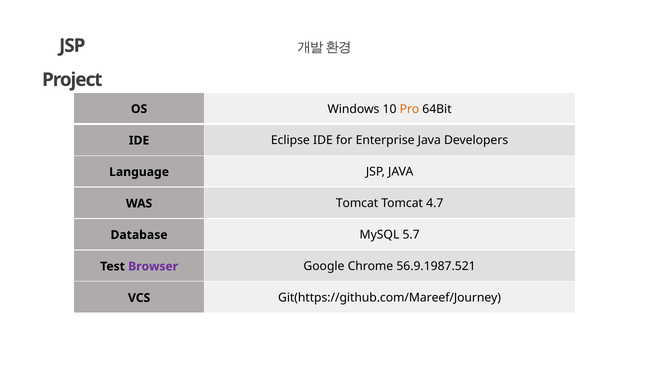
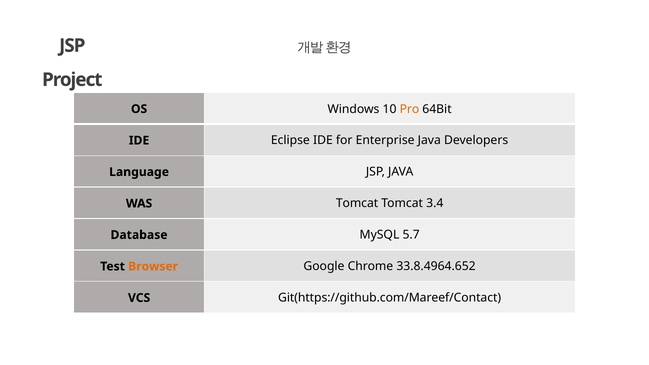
4.7: 4.7 -> 3.4
Browser colour: purple -> orange
56.9.1987.521: 56.9.1987.521 -> 33.8.4964.652
Git(https://github.com/Mareef/Journey: Git(https://github.com/Mareef/Journey -> Git(https://github.com/Mareef/Contact
